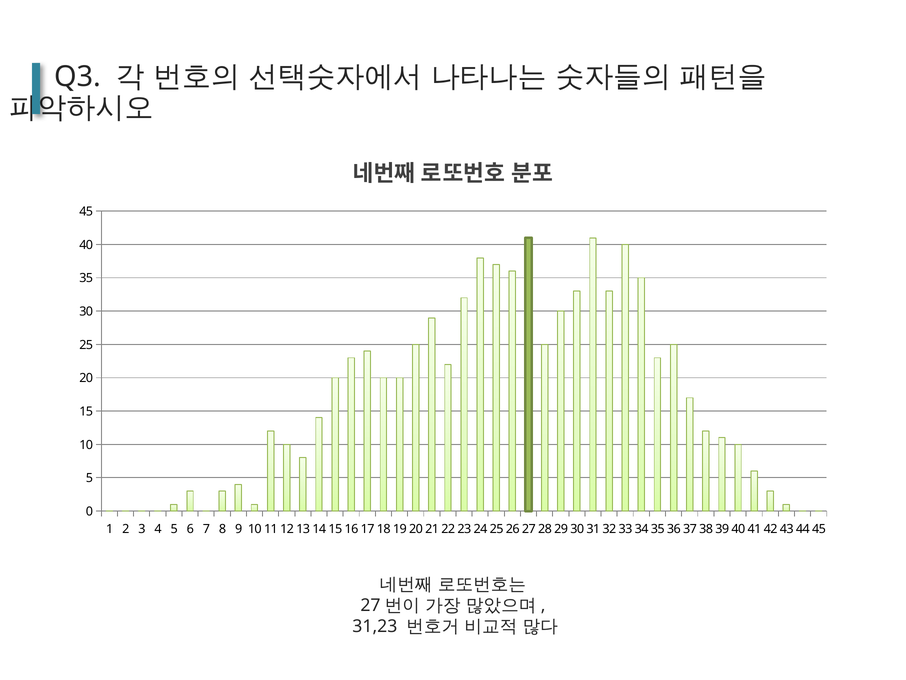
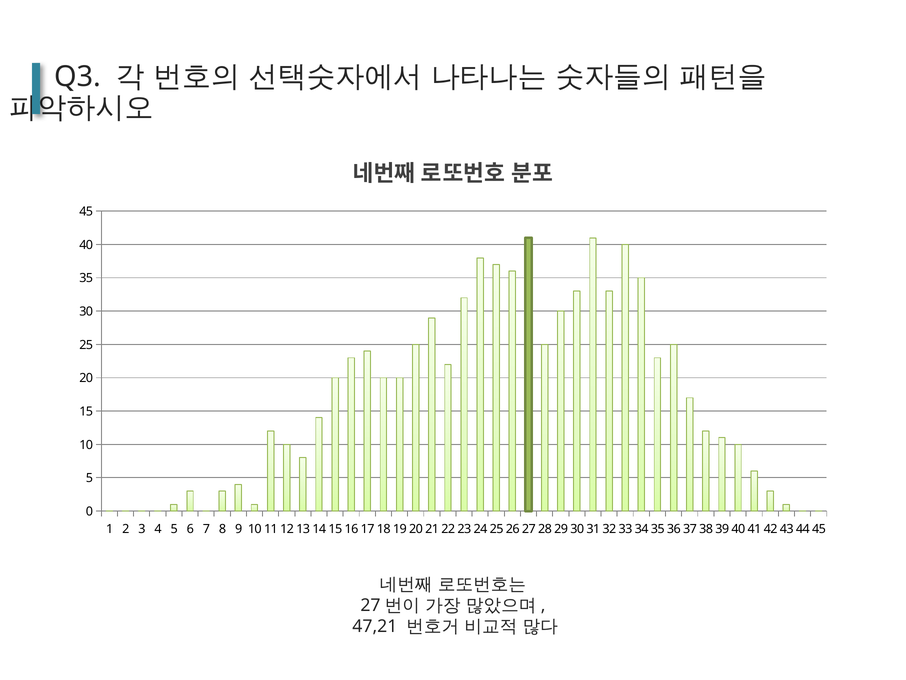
31,23: 31,23 -> 47,21
